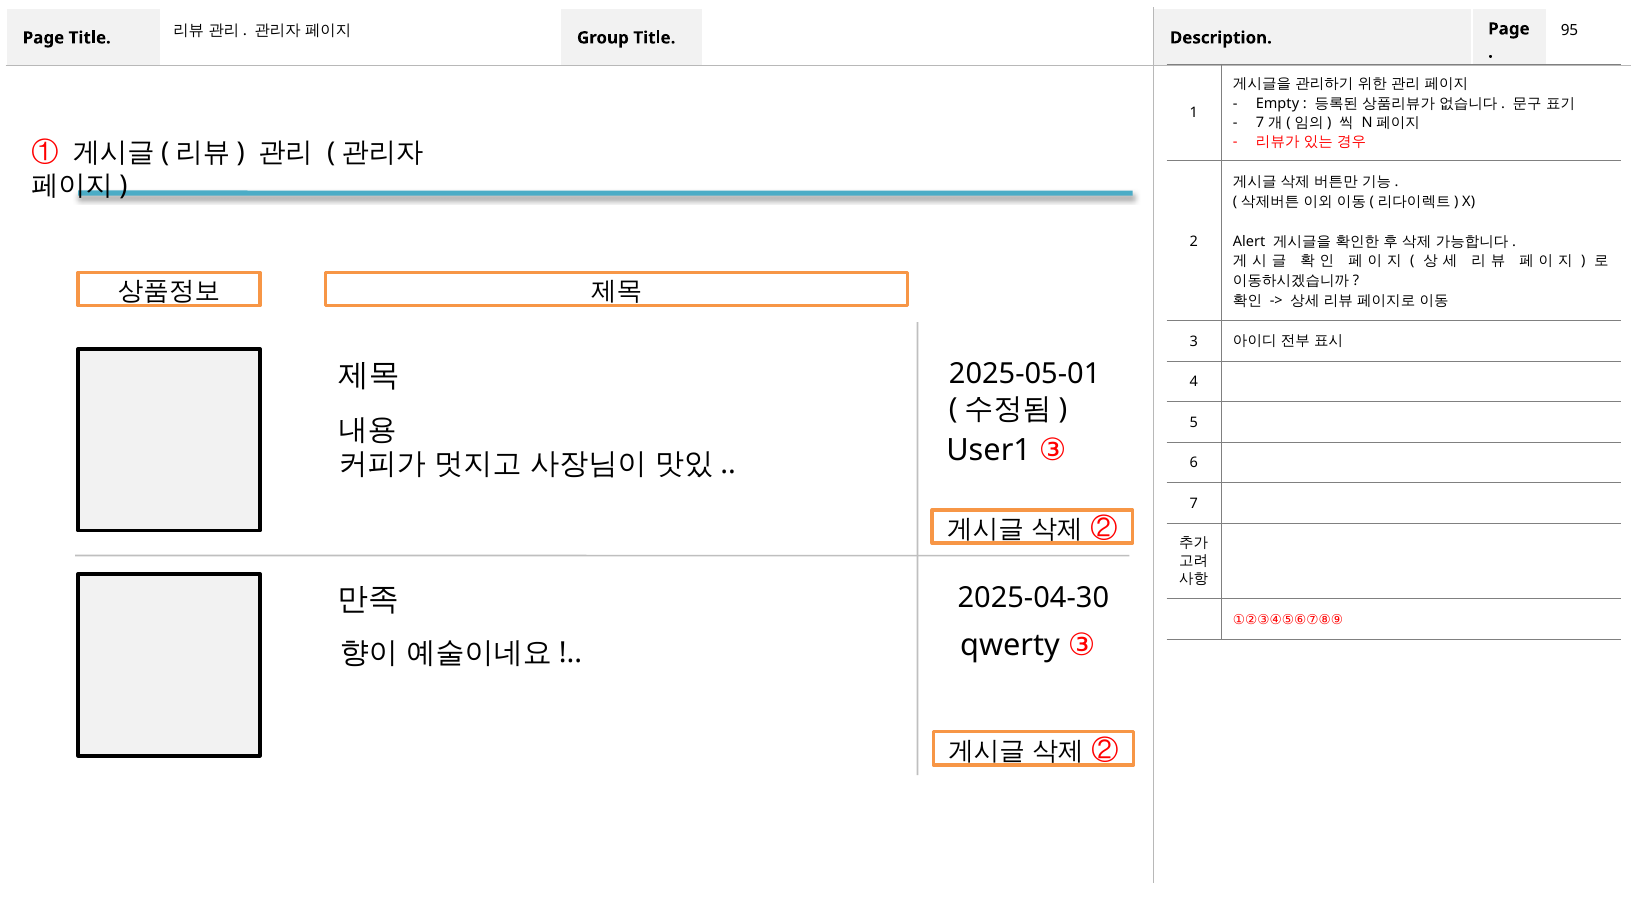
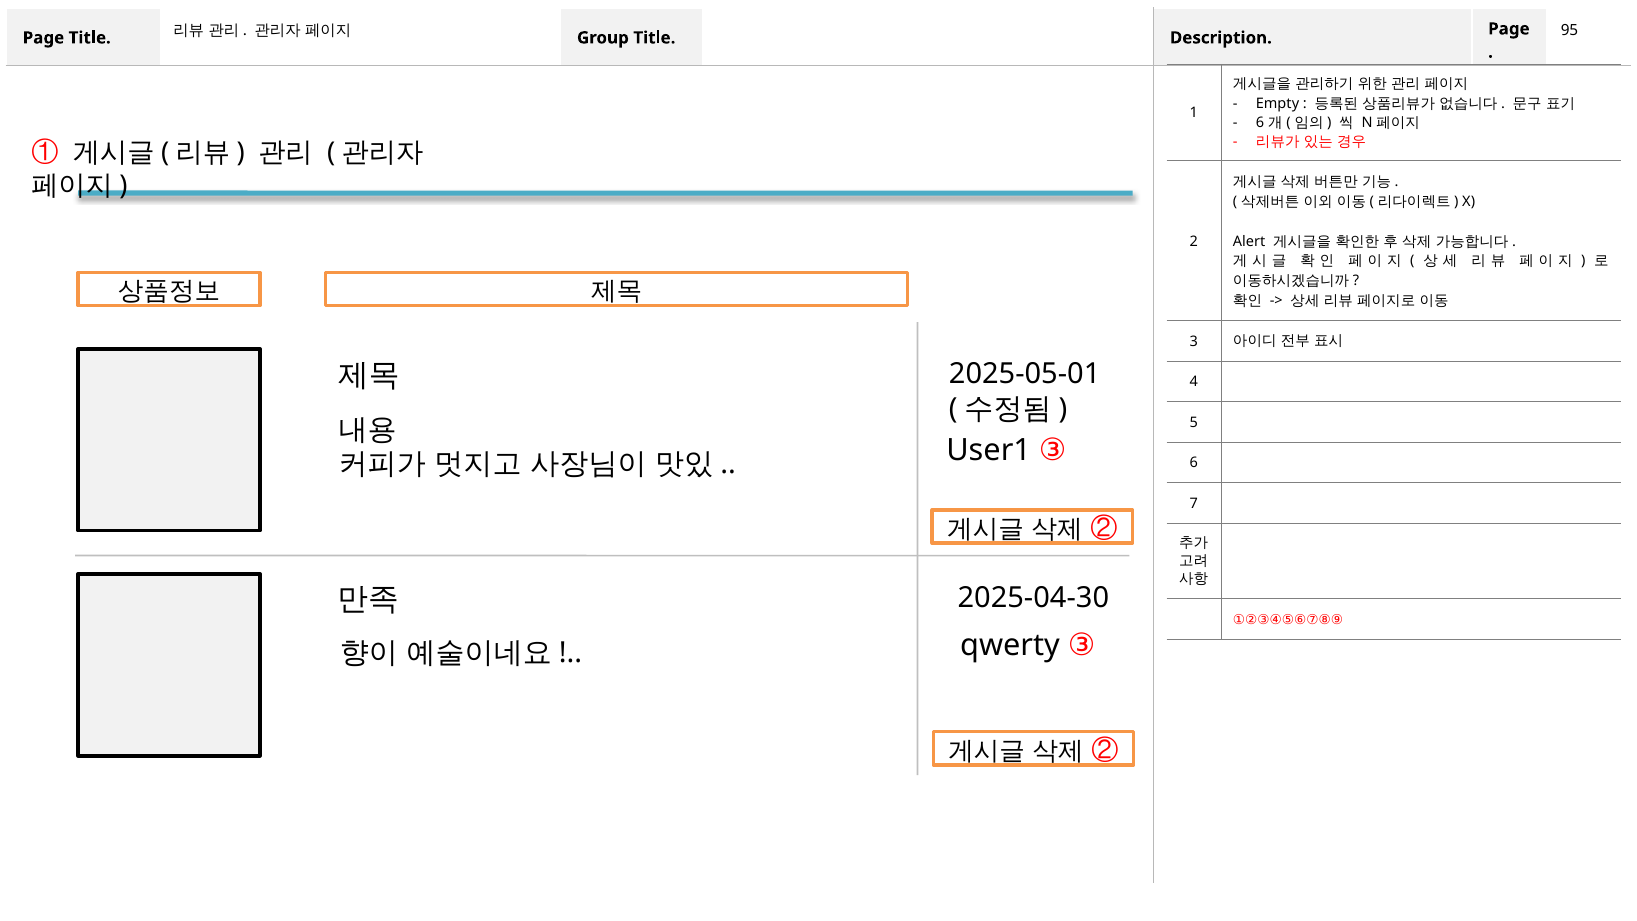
7 at (1260, 123): 7 -> 6
